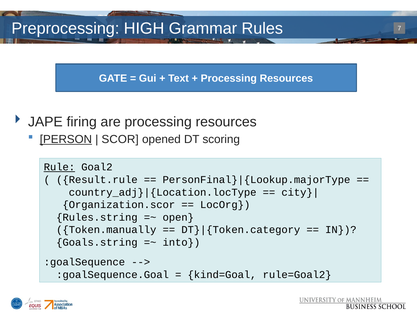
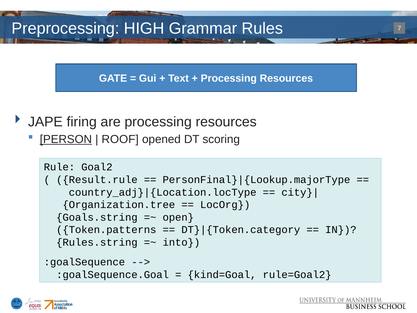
SCOR: SCOR -> ROOF
Rule underline: present -> none
Organization.scor: Organization.scor -> Organization.tree
Rules.string: Rules.string -> Goals.string
Token.manually: Token.manually -> Token.patterns
Goals.string: Goals.string -> Rules.string
